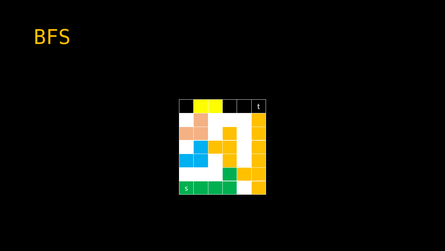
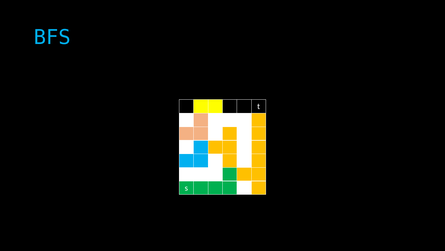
BFS colour: yellow -> light blue
